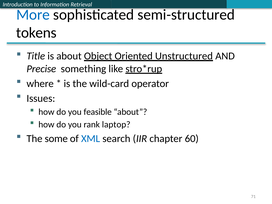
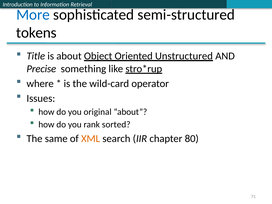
feasible: feasible -> original
laptop: laptop -> sorted
some: some -> same
XML colour: blue -> orange
60: 60 -> 80
